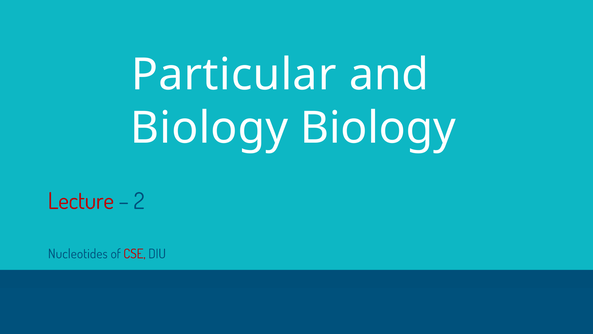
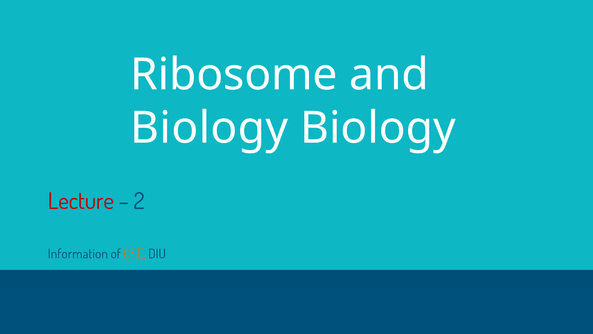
Particular: Particular -> Ribosome
Nucleotides: Nucleotides -> Information
CSE colour: red -> orange
